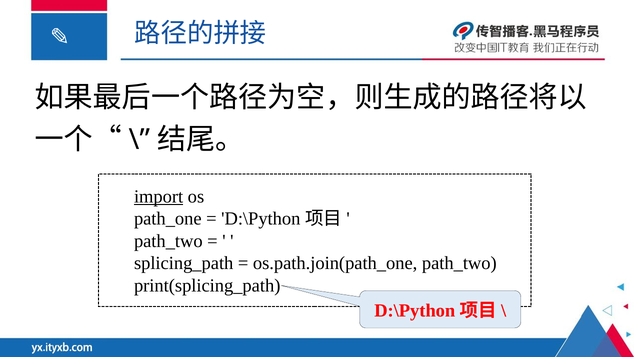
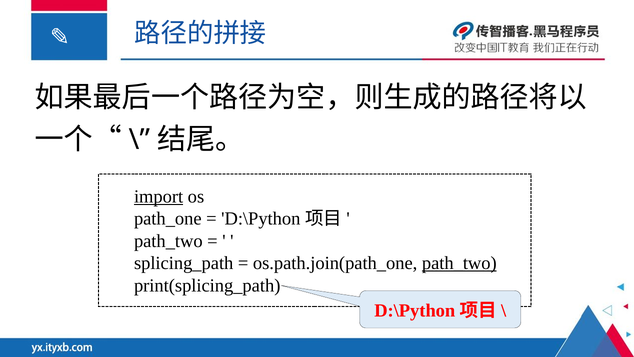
path_two at (459, 263) underline: none -> present
